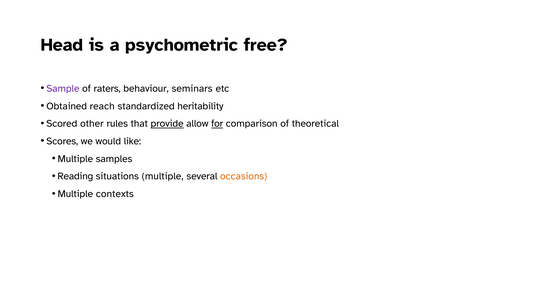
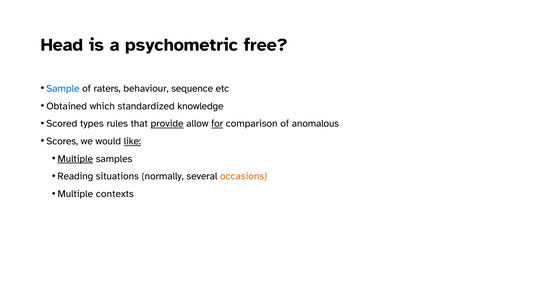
Sample colour: purple -> blue
seminars: seminars -> sequence
reach: reach -> which
heritability: heritability -> knowledge
other: other -> types
theoretical: theoretical -> anomalous
like underline: none -> present
Multiple at (75, 159) underline: none -> present
situations multiple: multiple -> normally
